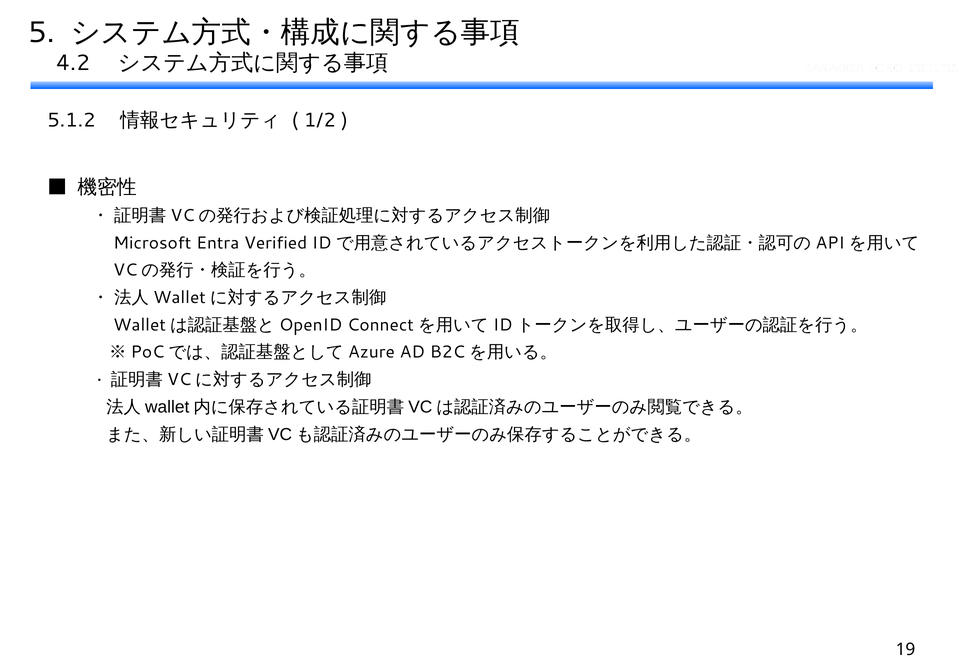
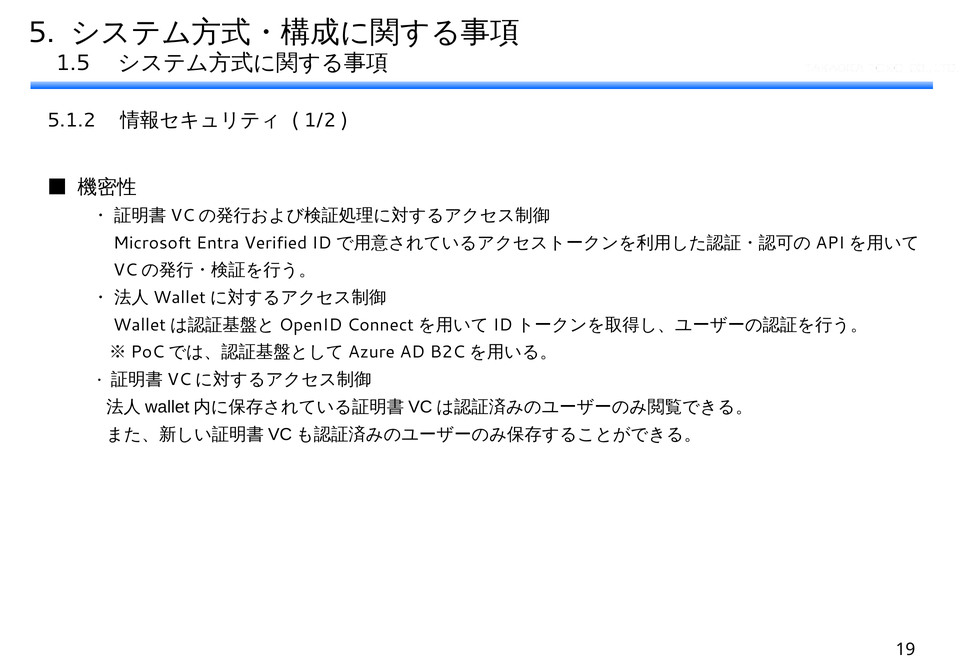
4.2: 4.2 -> 1.5
